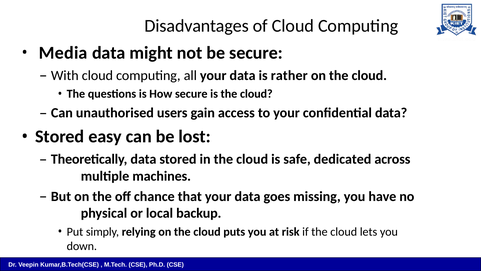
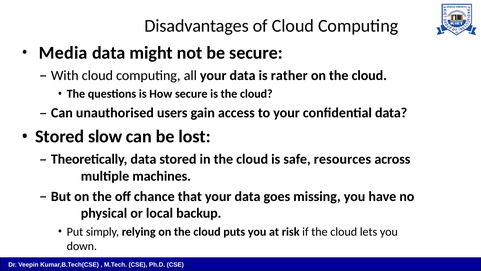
easy: easy -> slow
dedicated: dedicated -> resources
